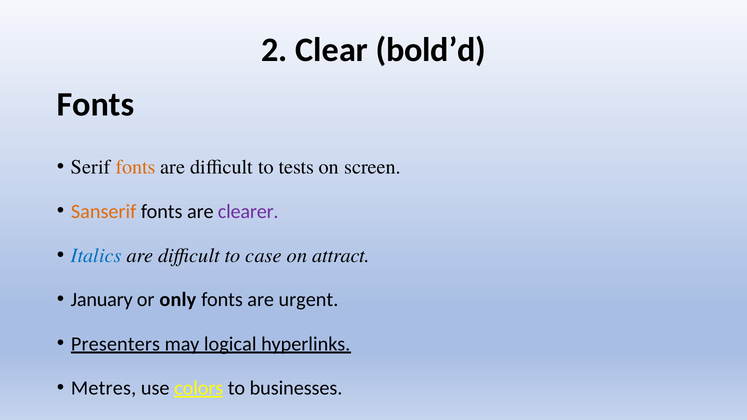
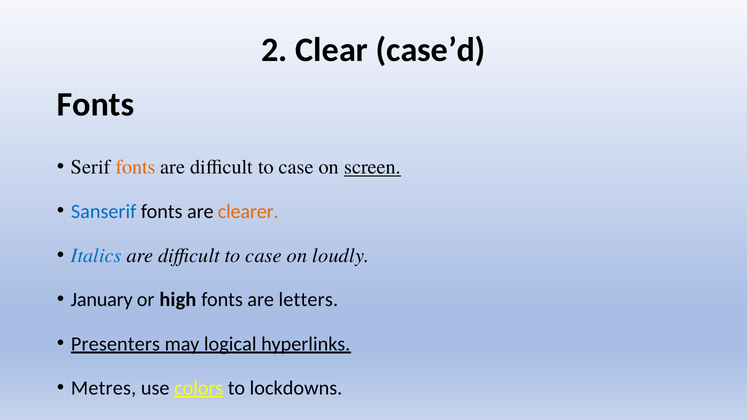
bold’d: bold’d -> case’d
tests at (296, 167): tests -> case
screen underline: none -> present
Sanserif colour: orange -> blue
clearer colour: purple -> orange
attract: attract -> loudly
only: only -> high
urgent: urgent -> letters
businesses: businesses -> lockdowns
